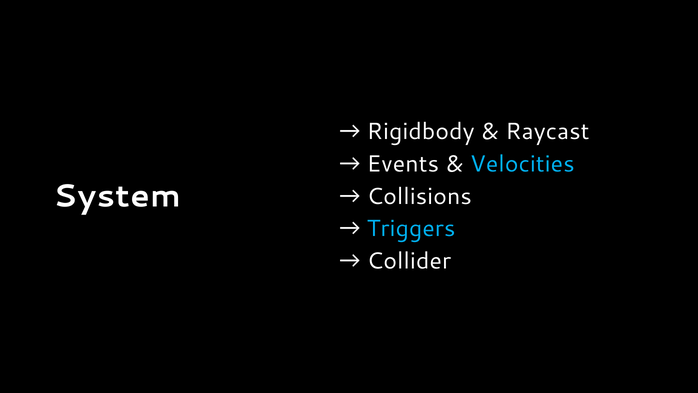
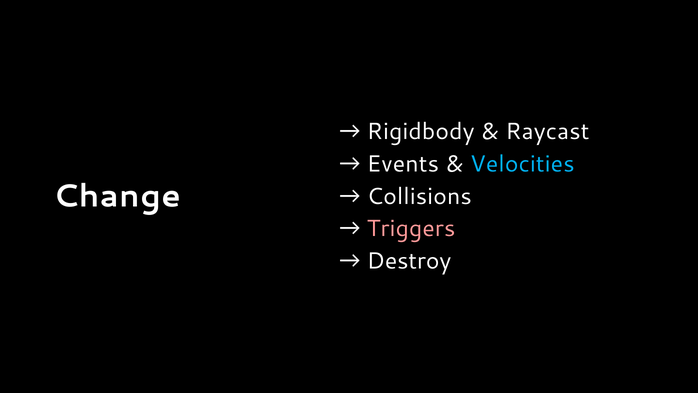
System: System -> Change
Triggers colour: light blue -> pink
Collider: Collider -> Destroy
